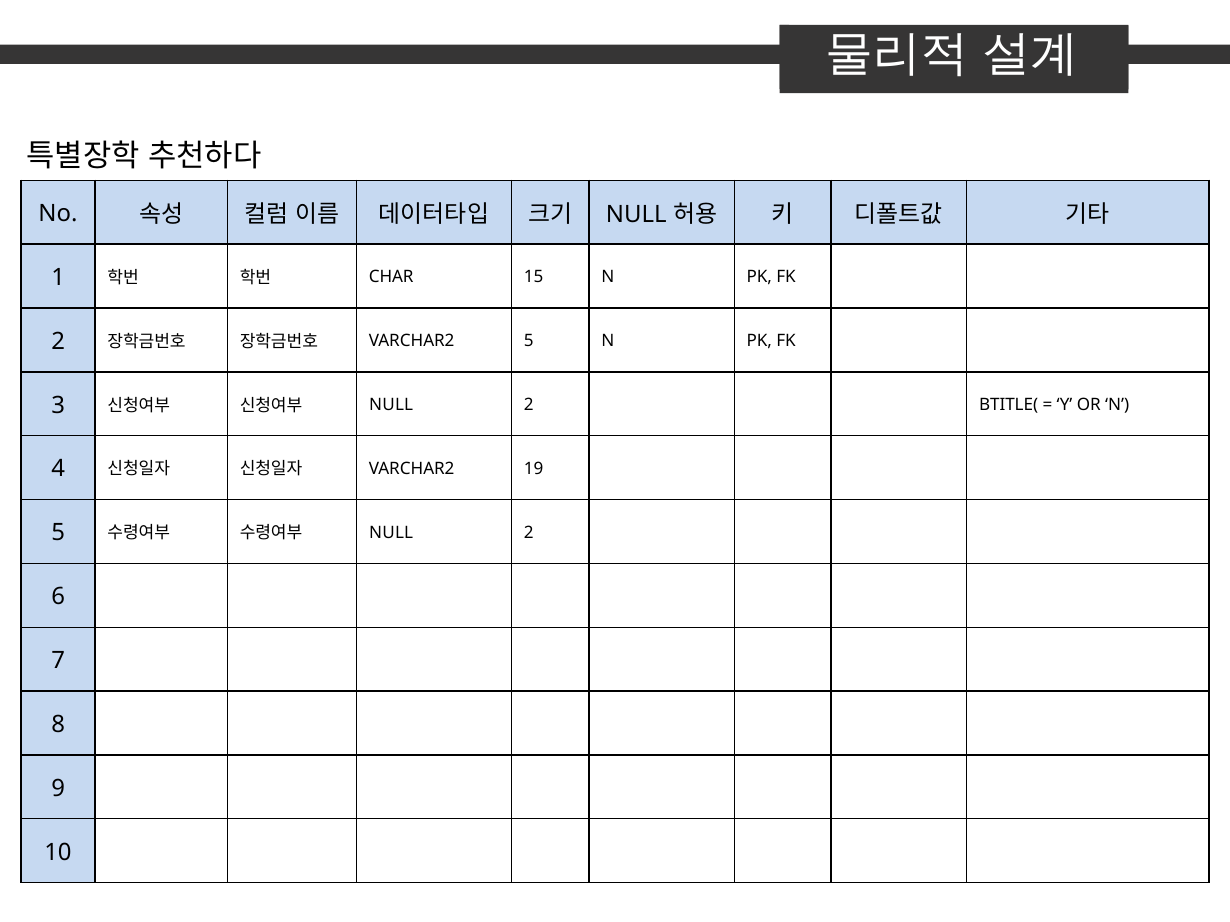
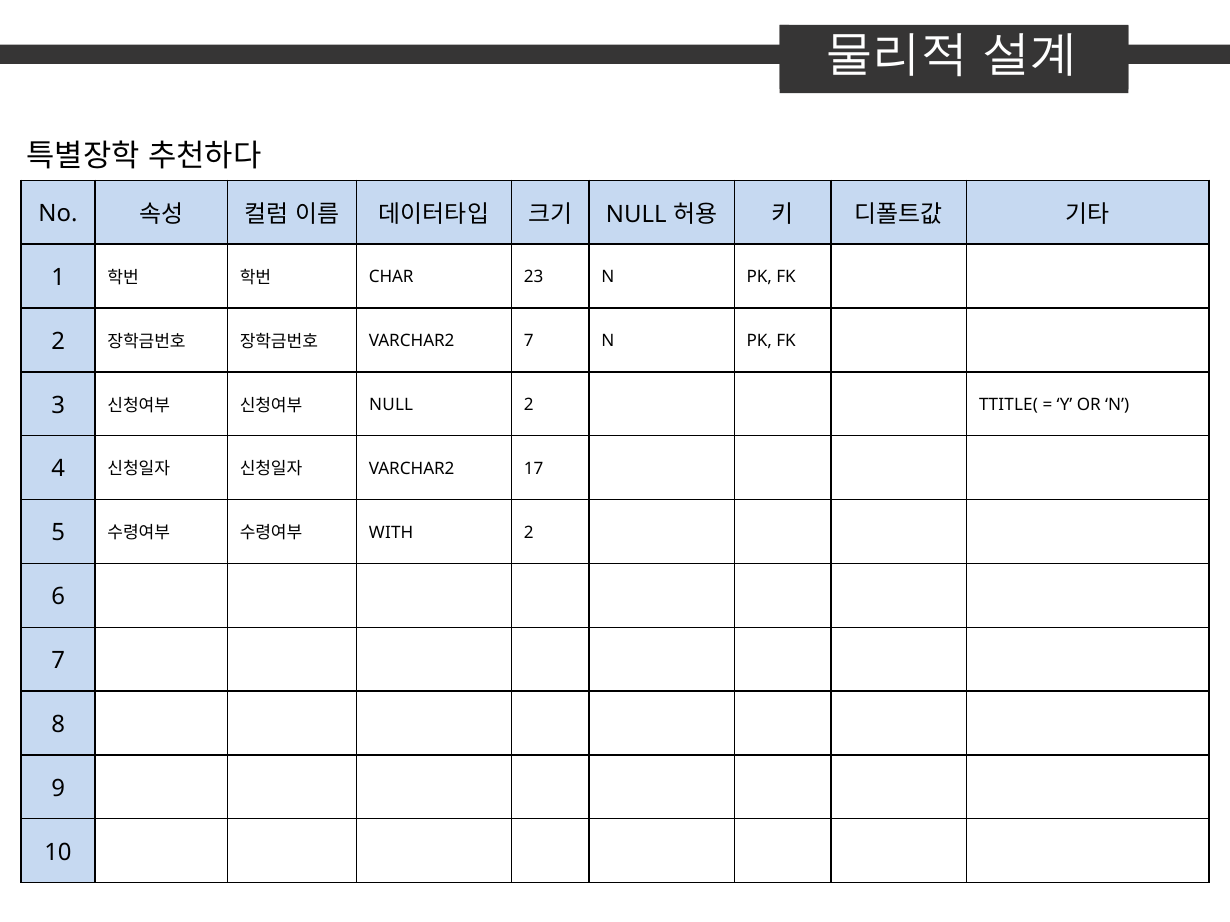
15: 15 -> 23
VARCHAR2 5: 5 -> 7
BTITLE(: BTITLE( -> TTITLE(
19: 19 -> 17
NULL at (391, 533): NULL -> WITH
